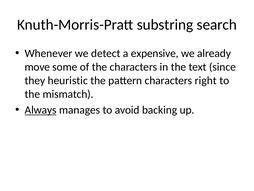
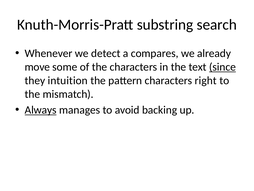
expensive: expensive -> compares
since underline: none -> present
heuristic: heuristic -> intuition
